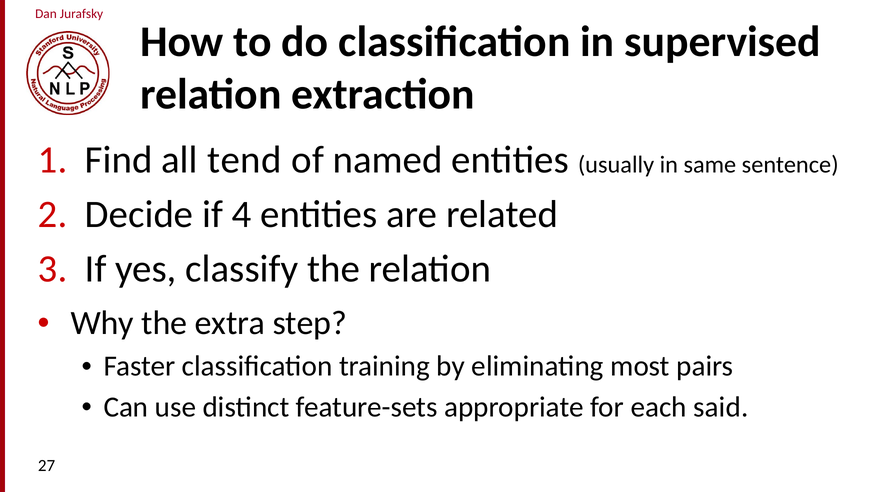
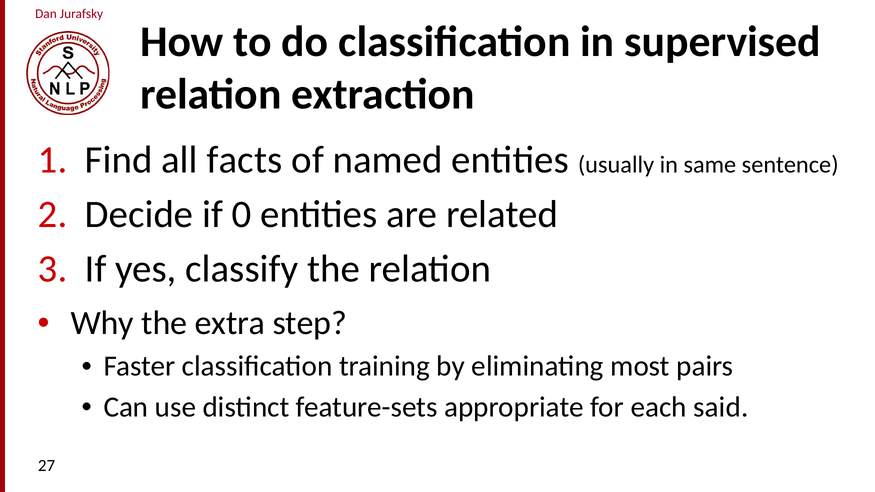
tend: tend -> facts
4: 4 -> 0
